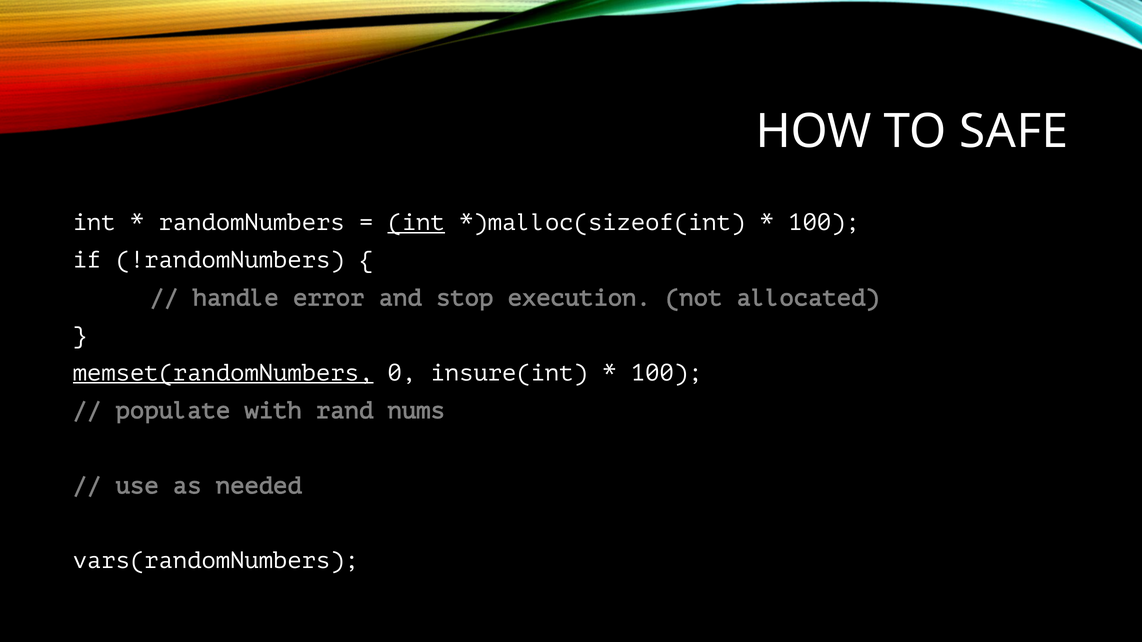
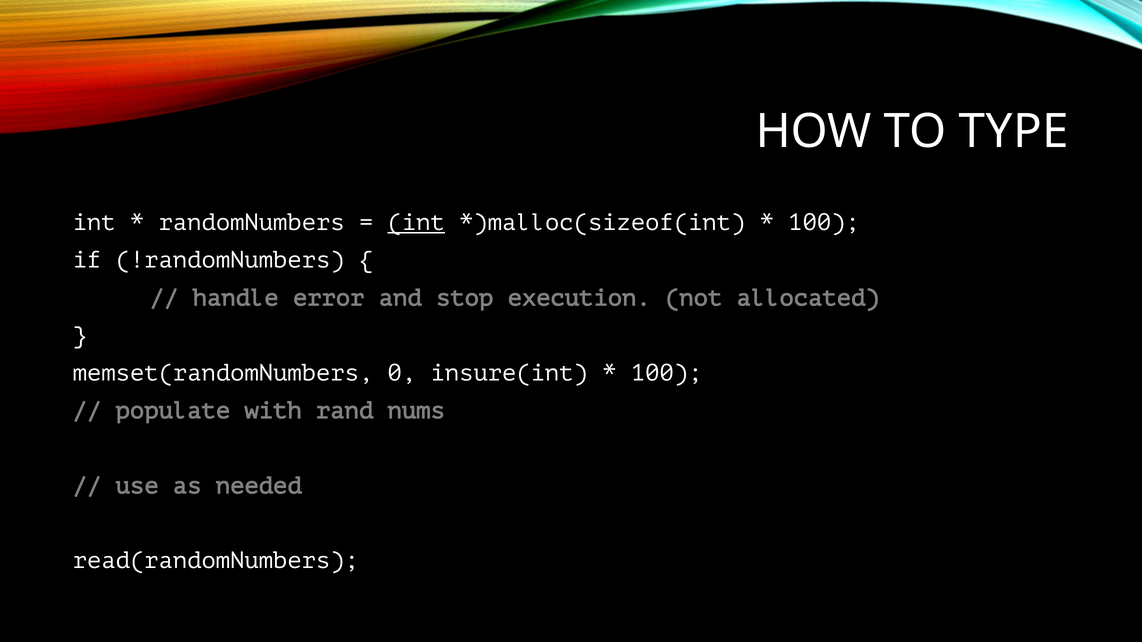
SAFE: SAFE -> TYPE
memset(randomNumbers underline: present -> none
vars(randomNumbers: vars(randomNumbers -> read(randomNumbers
